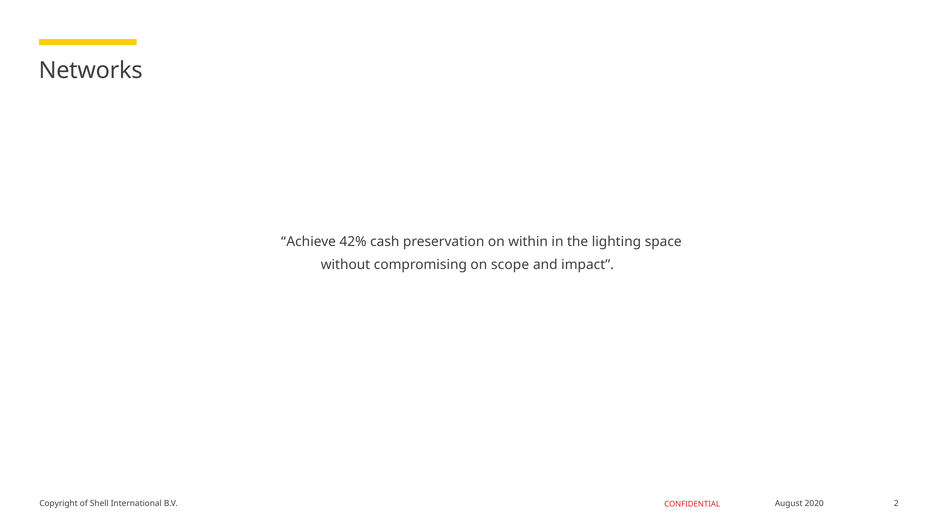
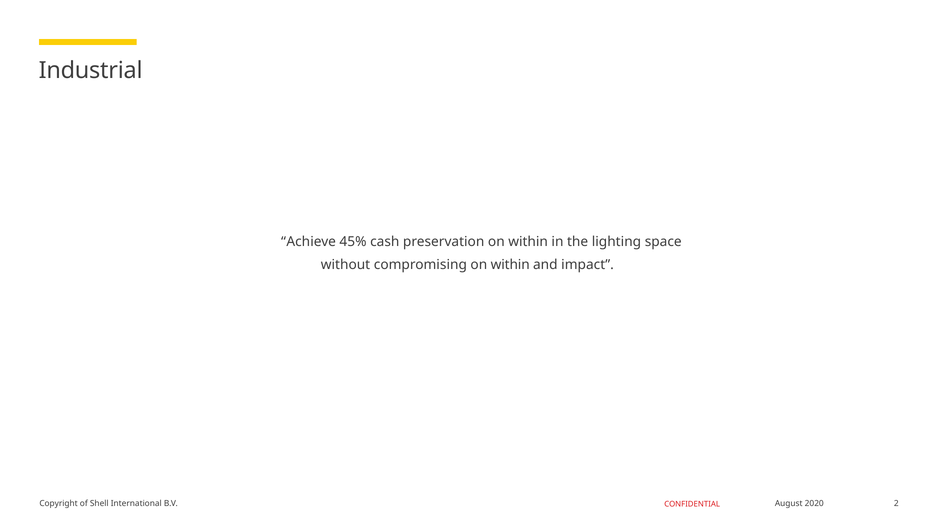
Networks: Networks -> Industrial
42%: 42% -> 45%
compromising on scope: scope -> within
